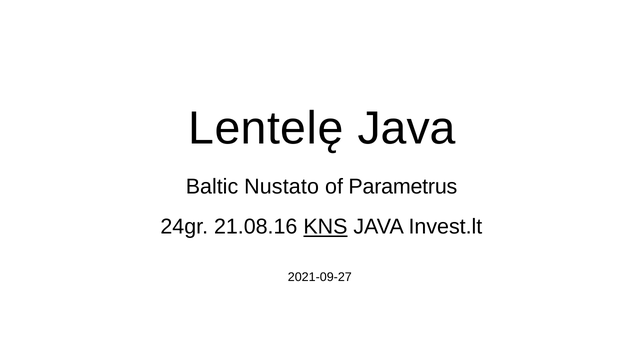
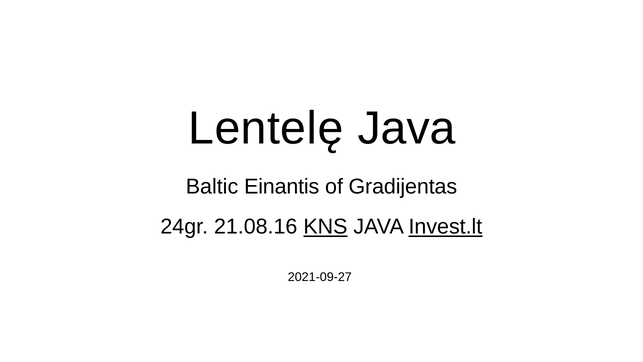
Nustato: Nustato -> Einantis
Parametrus: Parametrus -> Gradijentas
Invest.lt underline: none -> present
